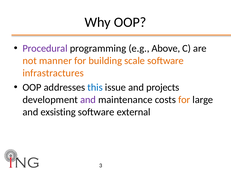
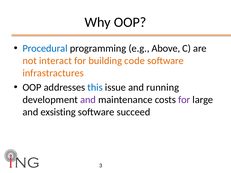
Procedural colour: purple -> blue
manner: manner -> interact
scale: scale -> code
projects: projects -> running
for at (184, 100) colour: orange -> purple
external: external -> succeed
